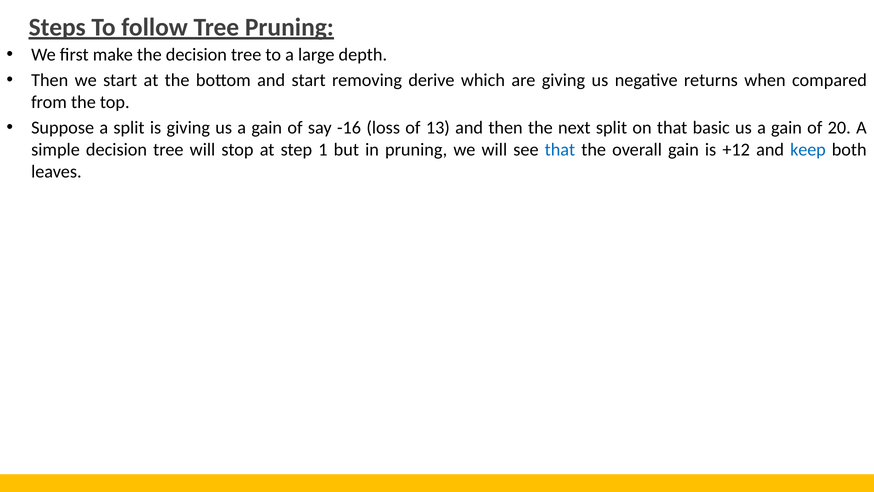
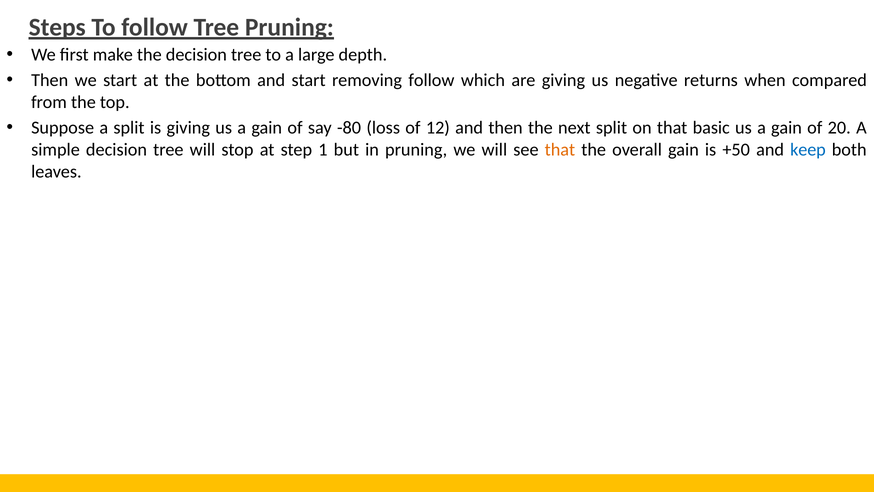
removing derive: derive -> follow
-16: -16 -> -80
13: 13 -> 12
that at (560, 150) colour: blue -> orange
+12: +12 -> +50
